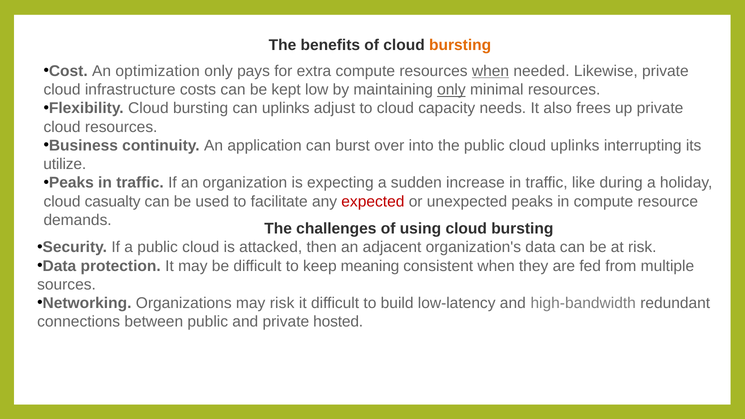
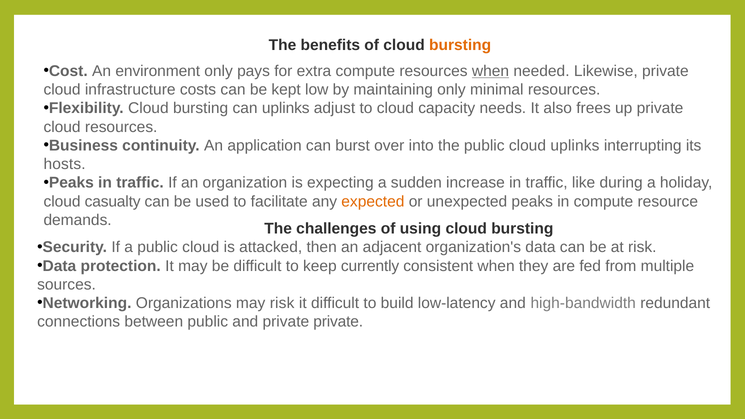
optimization: optimization -> environment
only at (451, 90) underline: present -> none
utilize: utilize -> hosts
expected colour: red -> orange
meaning: meaning -> currently
private hosted: hosted -> private
